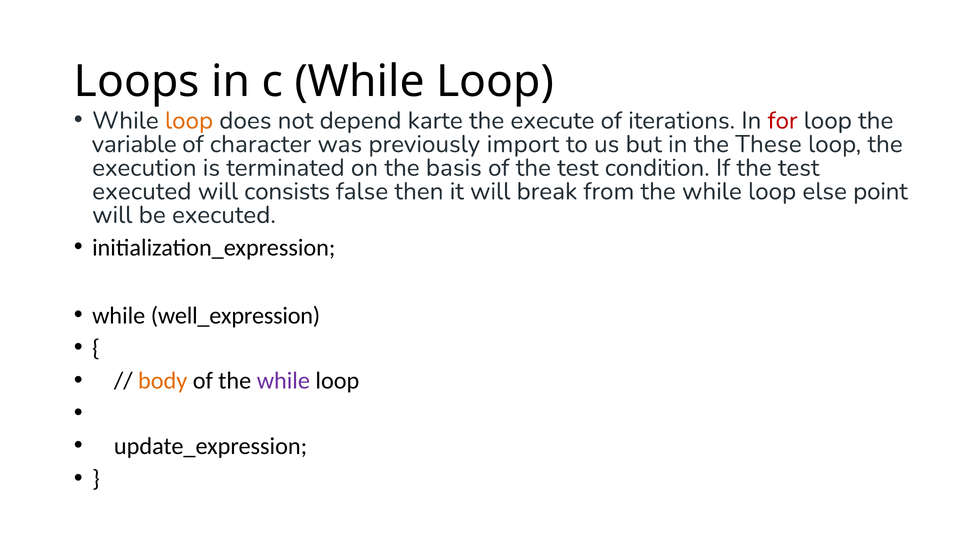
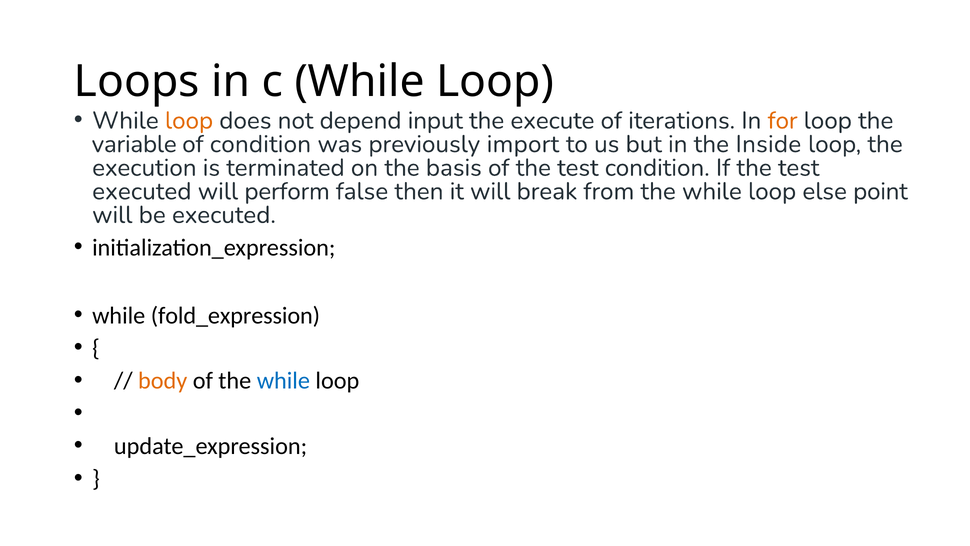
karte: karte -> input
for colour: red -> orange
of character: character -> condition
These: These -> Inside
consists: consists -> perform
well_expression: well_expression -> fold_expression
while at (283, 381) colour: purple -> blue
